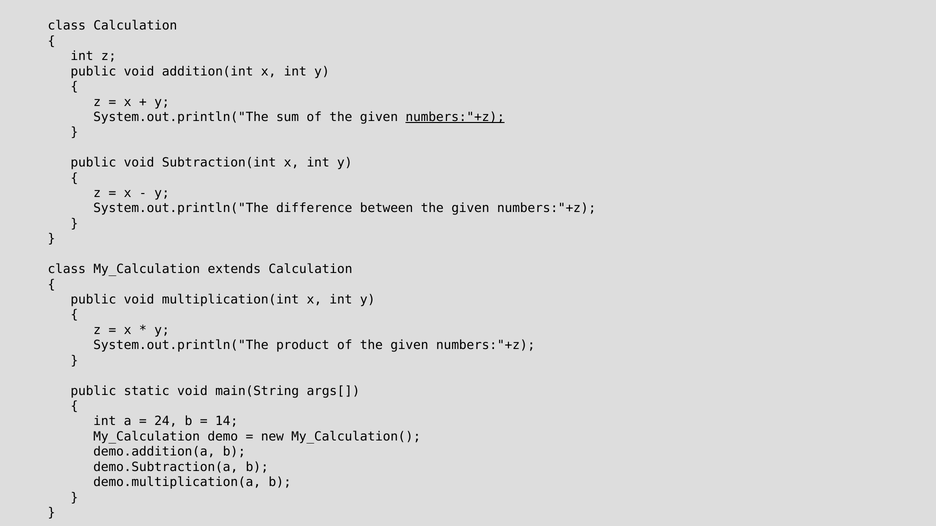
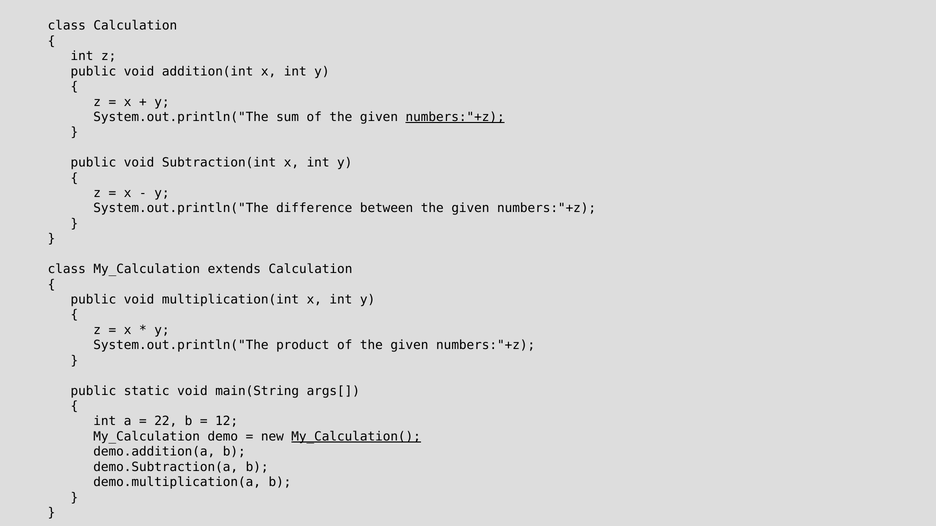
24: 24 -> 22
14: 14 -> 12
My_Calculation( underline: none -> present
